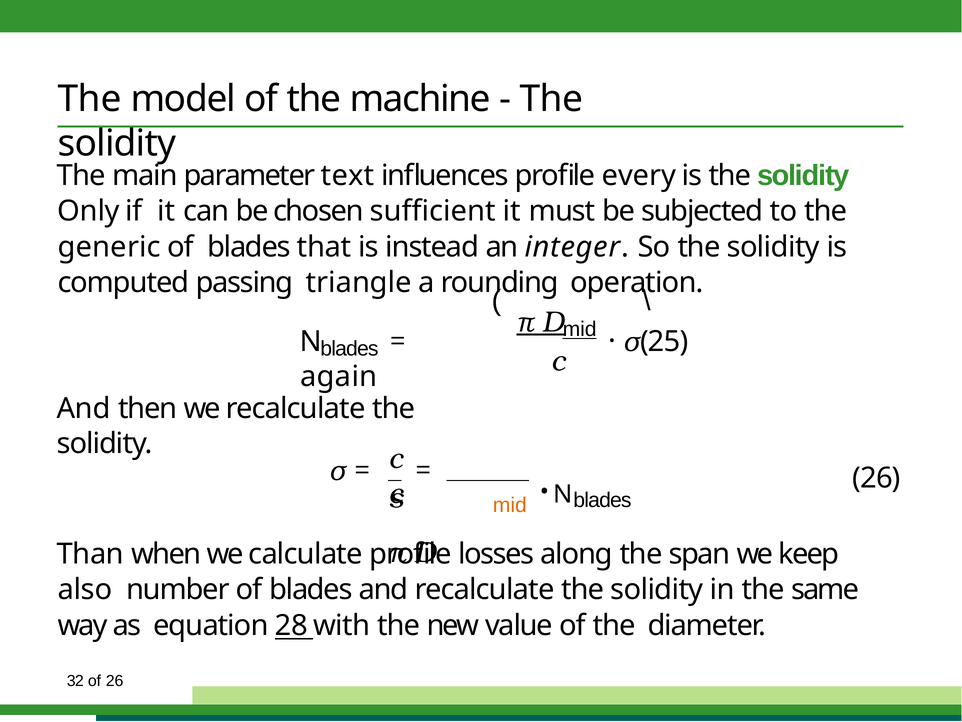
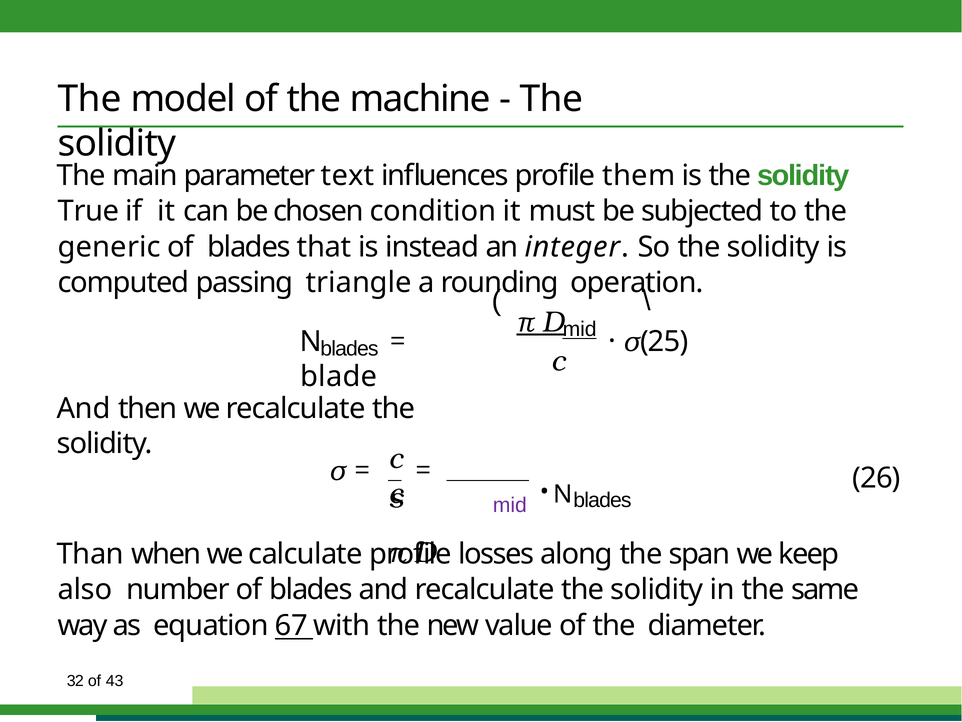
every: every -> them
Only: Only -> True
sufficient: sufficient -> condition
again: again -> blade
mid at (510, 505) colour: orange -> purple
28: 28 -> 67
of 26: 26 -> 43
